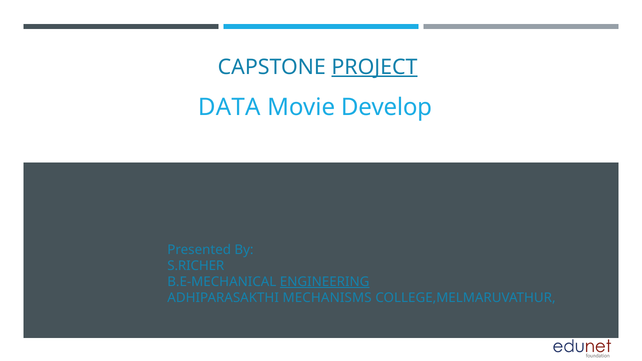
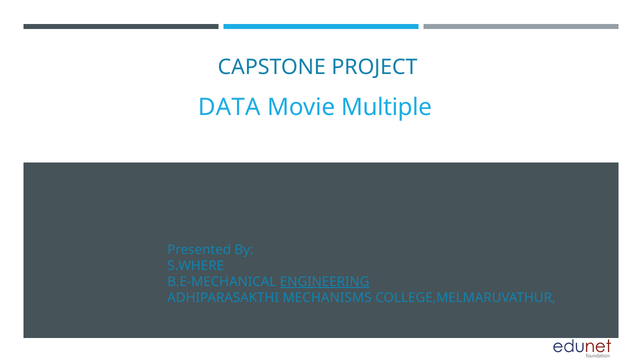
PROJECT underline: present -> none
Develop: Develop -> Multiple
S.RICHER: S.RICHER -> S.WHERE
